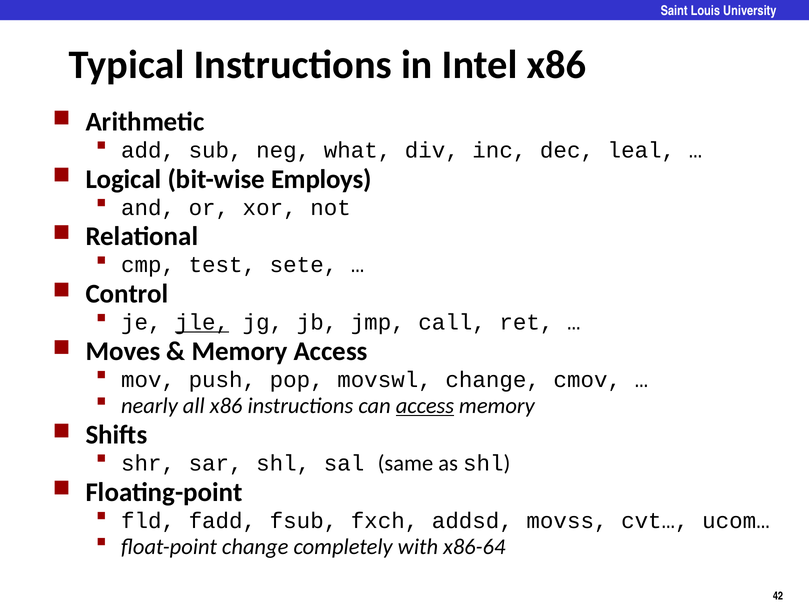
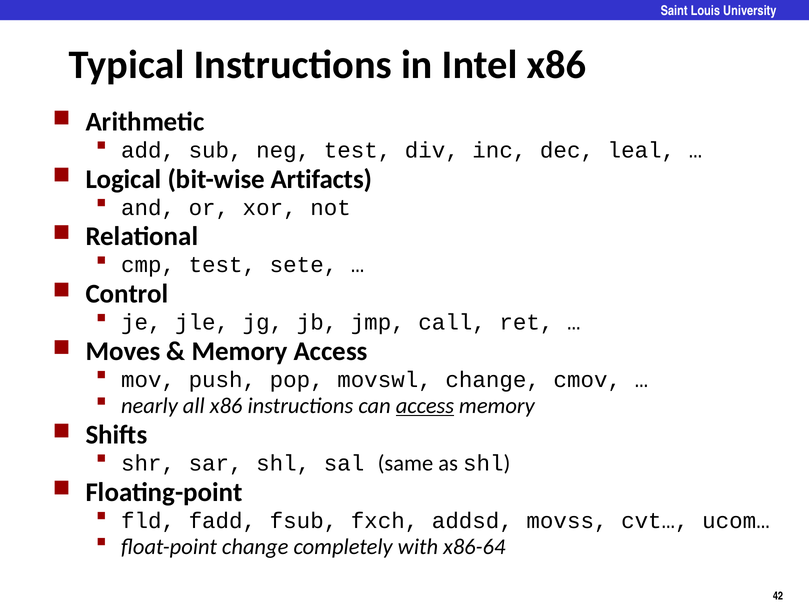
neg what: what -> test
Employs: Employs -> Artifacts
jle underline: present -> none
